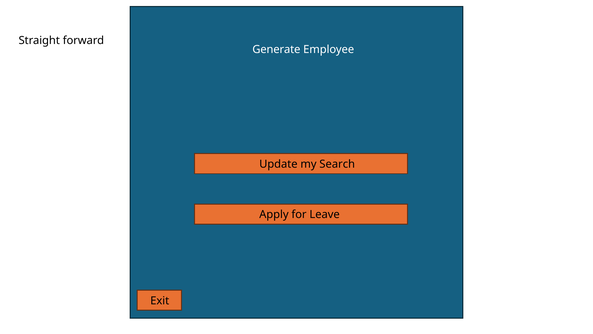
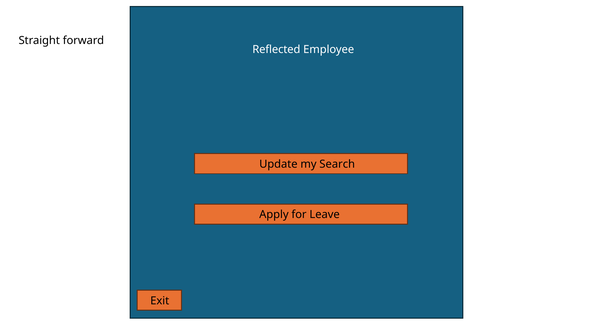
Generate: Generate -> Reflected
